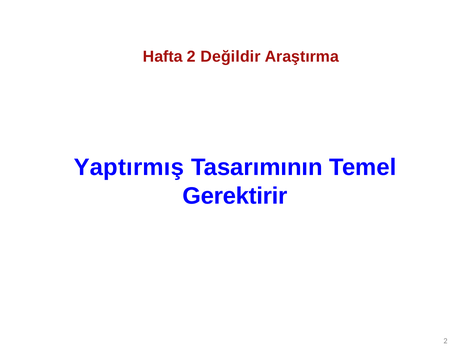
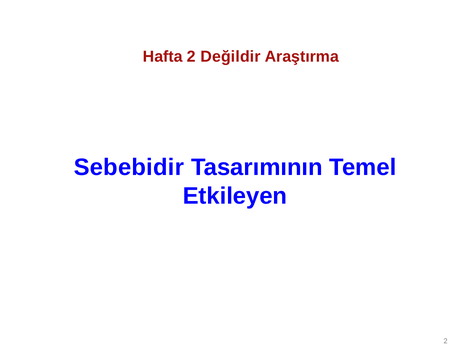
Yaptırmış: Yaptırmış -> Sebebidir
Gerektirir: Gerektirir -> Etkileyen
